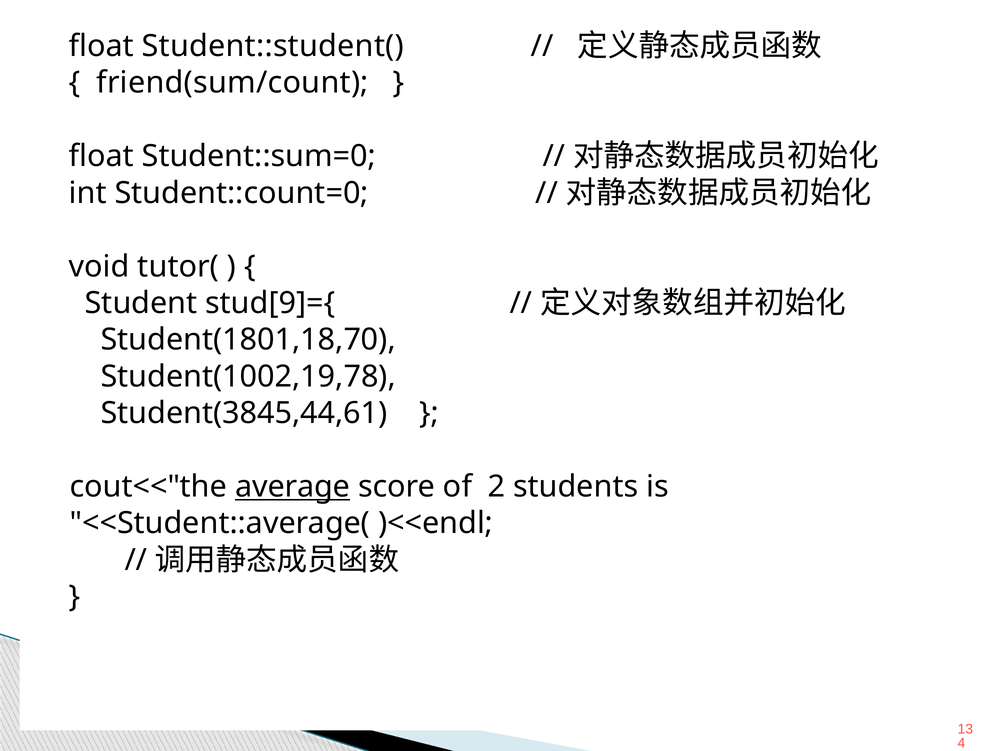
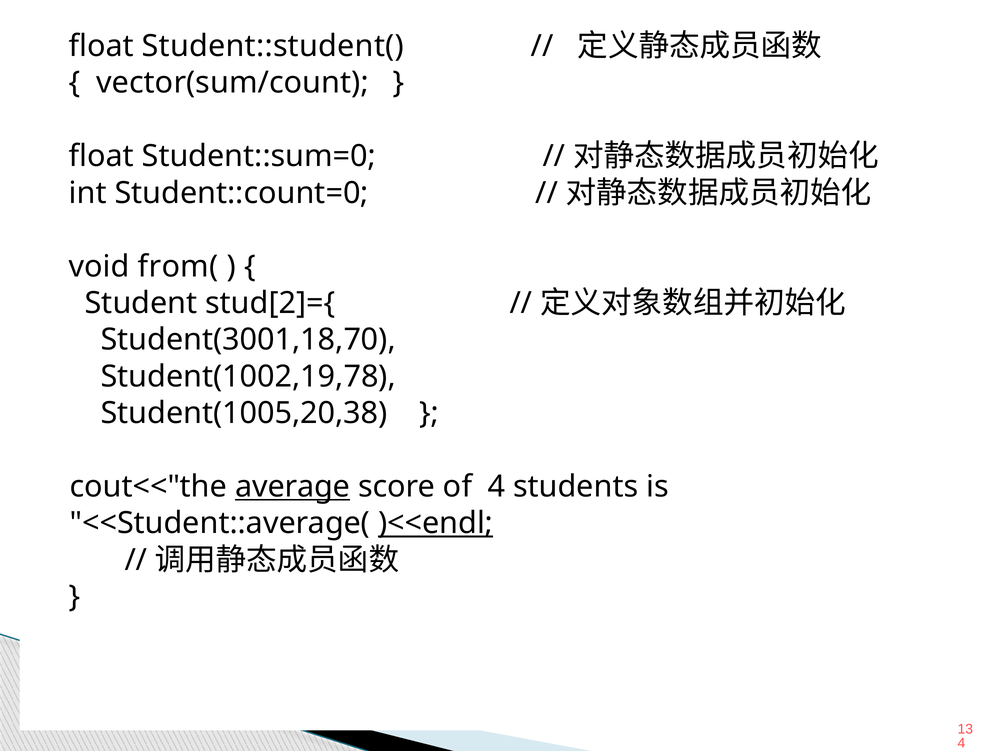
friend(sum/count: friend(sum/count -> vector(sum/count
tutor(: tutor( -> from(
stud[9]={: stud[9]={ -> stud[2]={
Student(1801,18,70: Student(1801,18,70 -> Student(3001,18,70
Student(3845,44,61: Student(3845,44,61 -> Student(1005,20,38
of 2: 2 -> 4
)<<endl underline: none -> present
